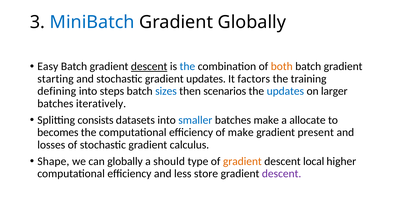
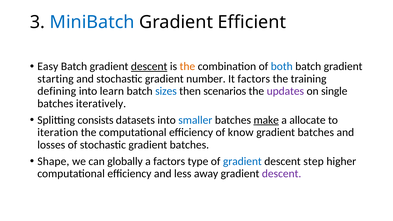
Gradient Globally: Globally -> Efficient
the at (187, 66) colour: blue -> orange
both colour: orange -> blue
gradient updates: updates -> number
steps: steps -> learn
updates at (285, 91) colour: blue -> purple
larger: larger -> single
make at (266, 120) underline: none -> present
becomes: becomes -> iteration
of make: make -> know
present at (316, 132): present -> batches
stochastic gradient calculus: calculus -> batches
a should: should -> factors
gradient at (242, 161) colour: orange -> blue
local: local -> step
store: store -> away
